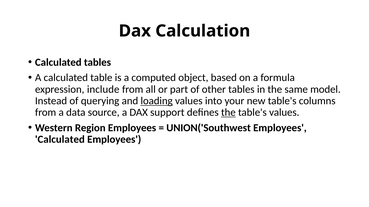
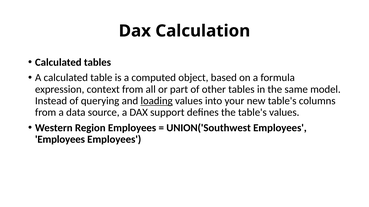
include: include -> context
the at (228, 113) underline: present -> none
Calculated at (60, 140): Calculated -> Employees
